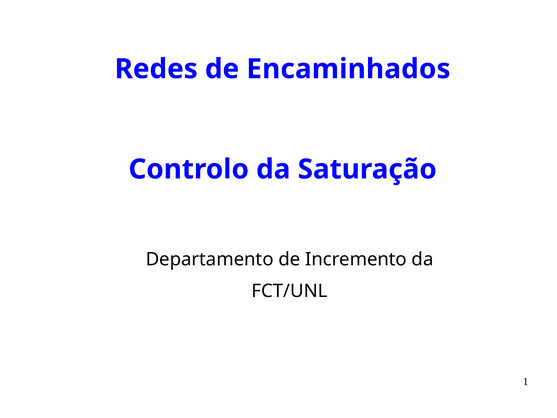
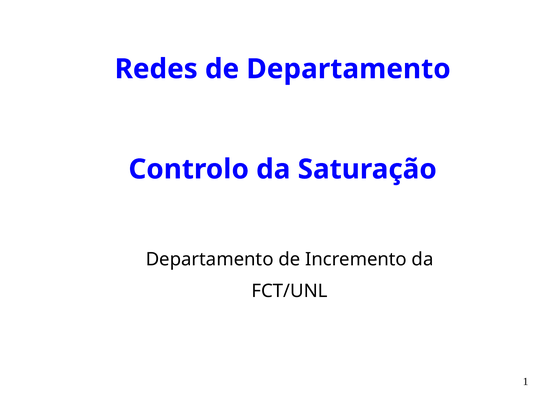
de Encaminhados: Encaminhados -> Departamento
